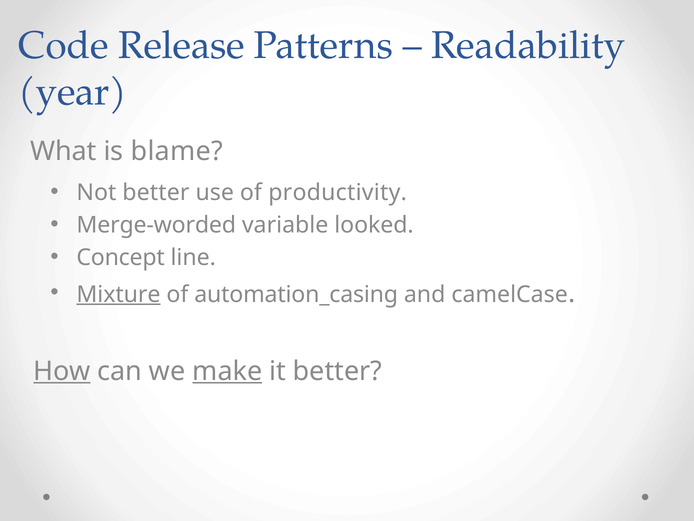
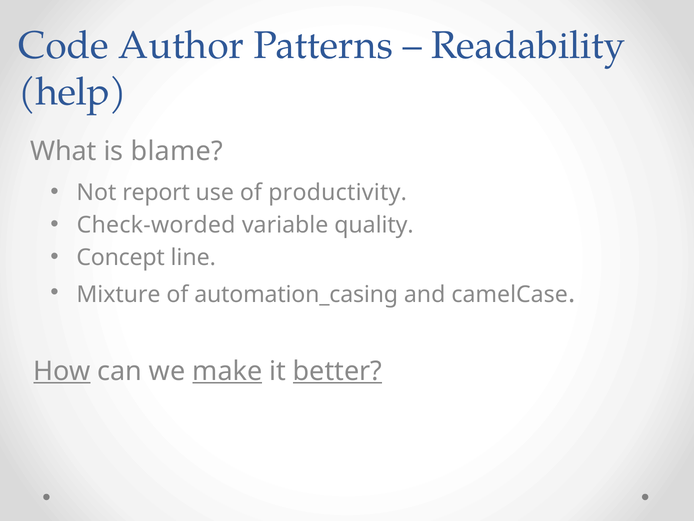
Release: Release -> Author
year: year -> help
Not better: better -> report
Merge-worded: Merge-worded -> Check-worded
looked: looked -> quality
Mixture underline: present -> none
better at (338, 371) underline: none -> present
